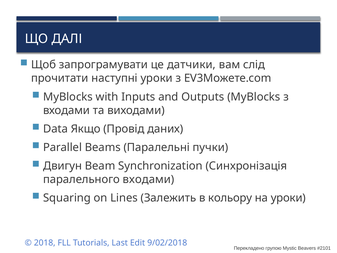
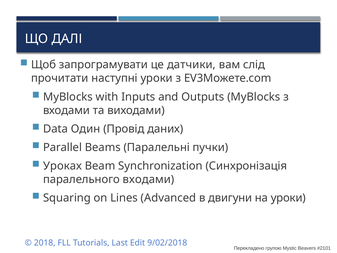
Якщо: Якщо -> Один
Двигун: Двигун -> Уроках
Залежить: Залежить -> Advanced
кольору: кольору -> двигуни
